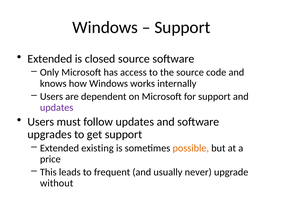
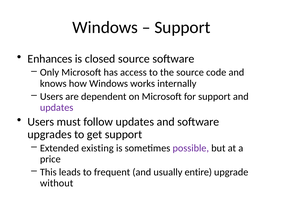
Extended at (50, 59): Extended -> Enhances
possible colour: orange -> purple
never: never -> entire
